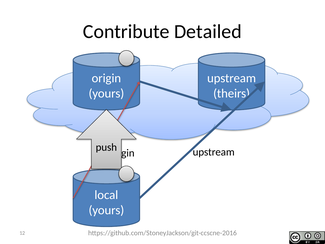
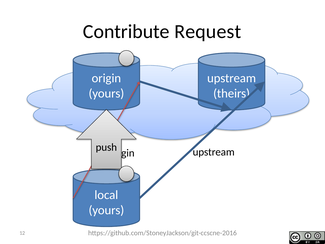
Detailed: Detailed -> Request
